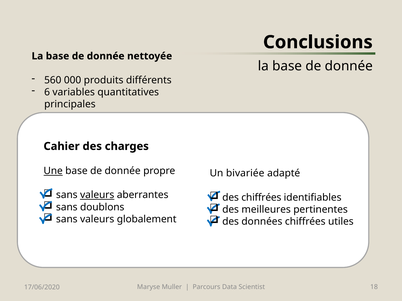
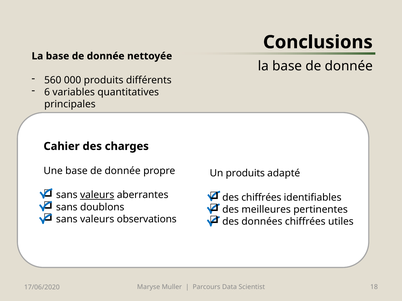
Une underline: present -> none
Un bivariée: bivariée -> produits
globalement: globalement -> observations
